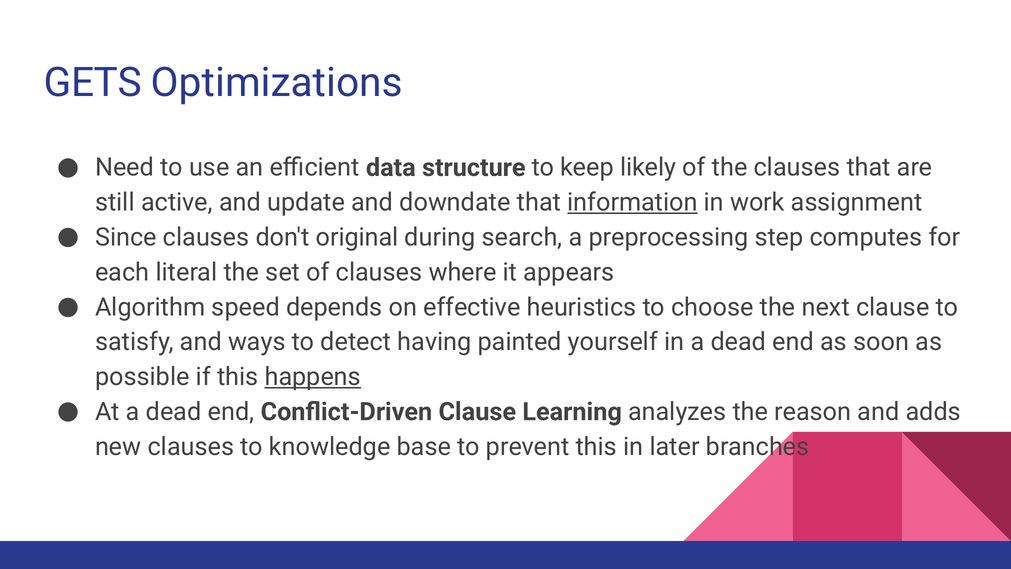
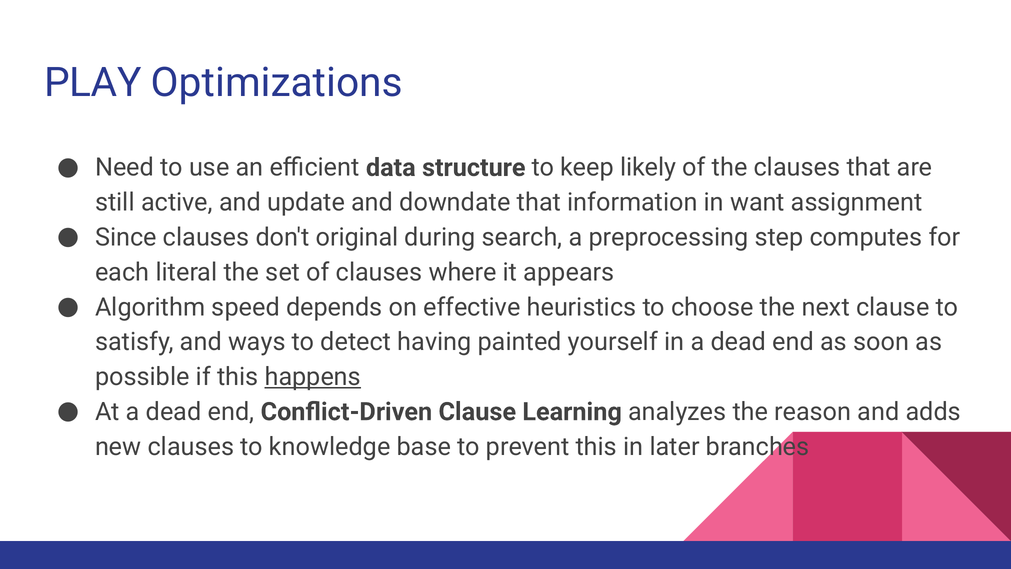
GETS: GETS -> PLAY
information underline: present -> none
work: work -> want
